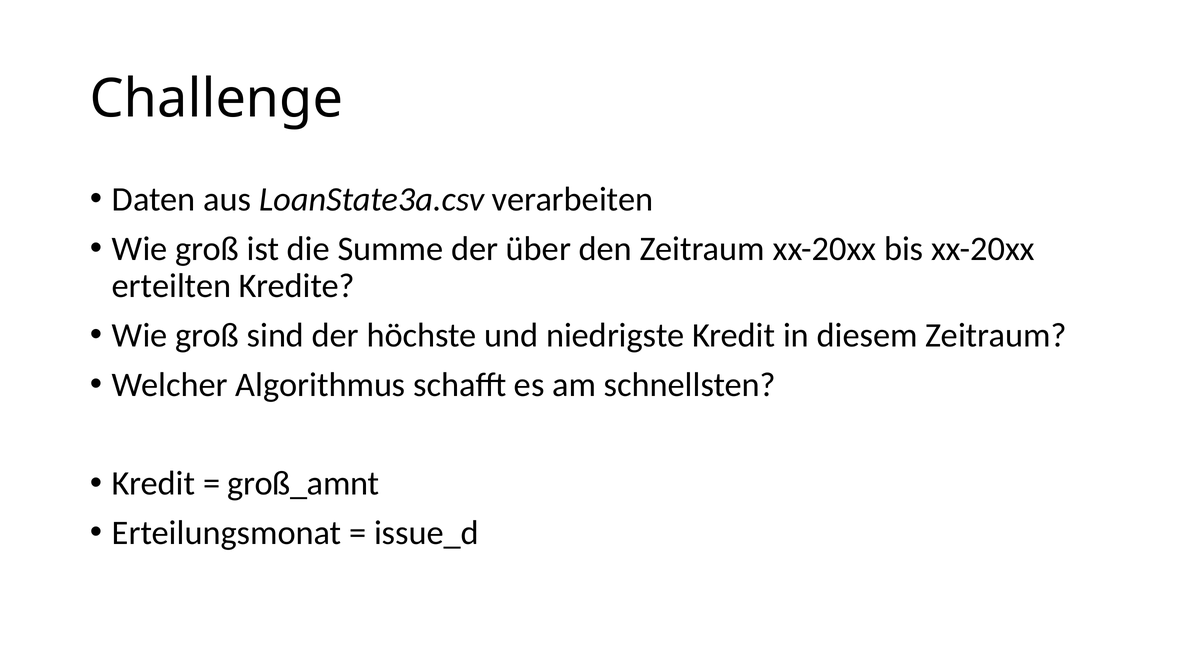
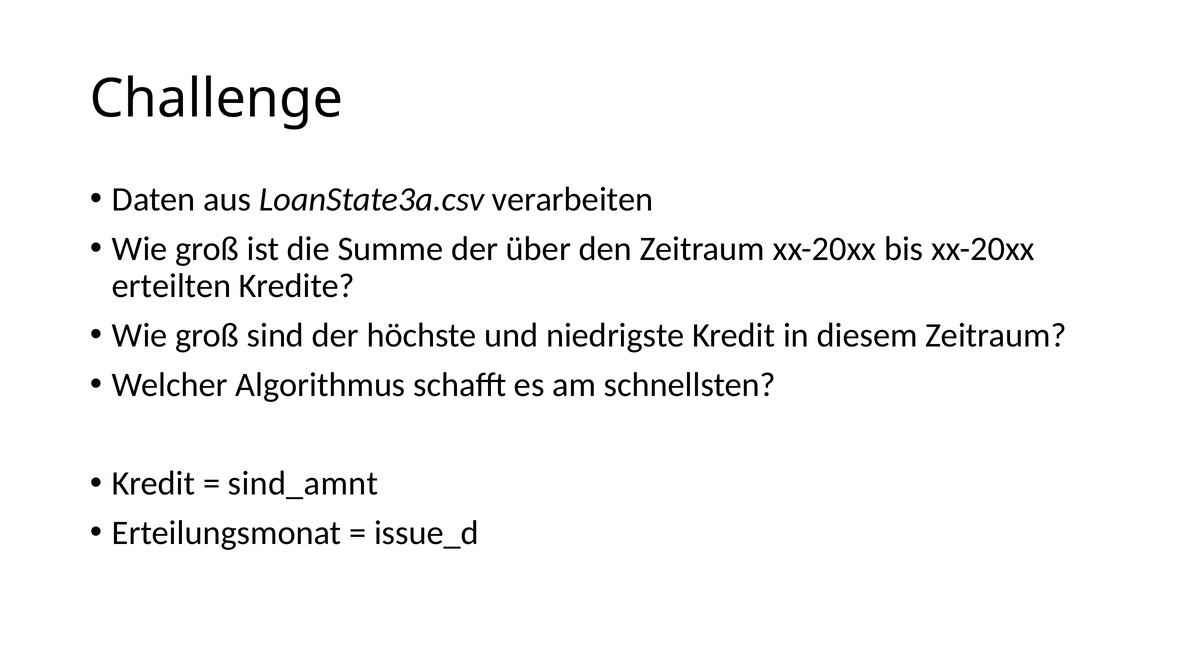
groß_amnt: groß_amnt -> sind_amnt
